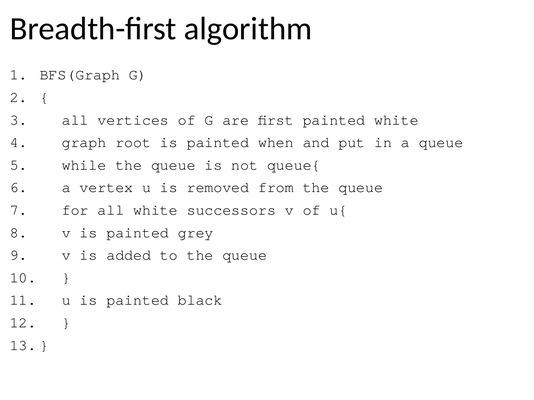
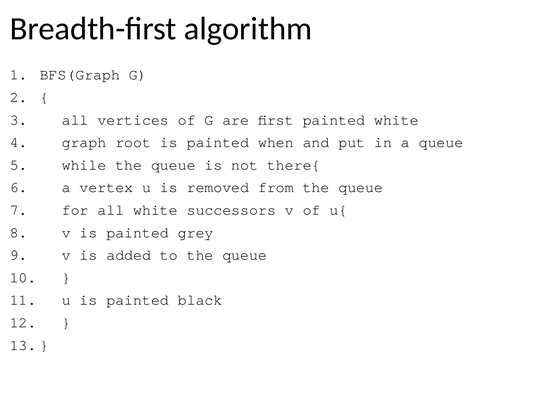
queue{: queue{ -> there{
